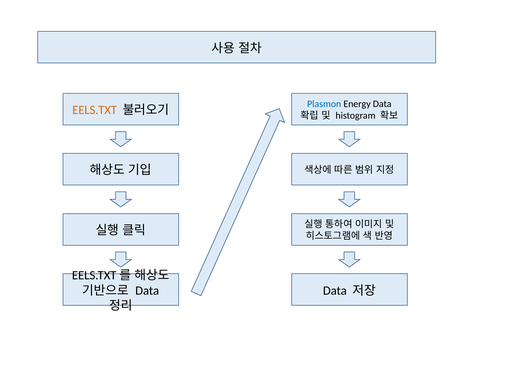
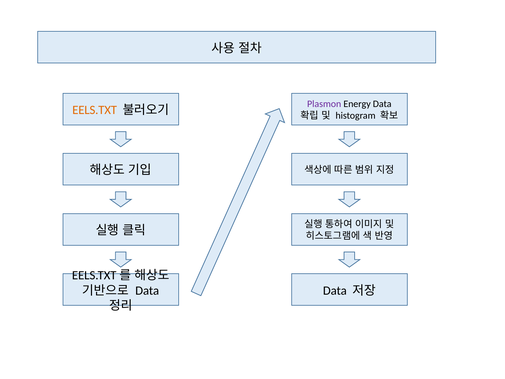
Plasmon colour: blue -> purple
